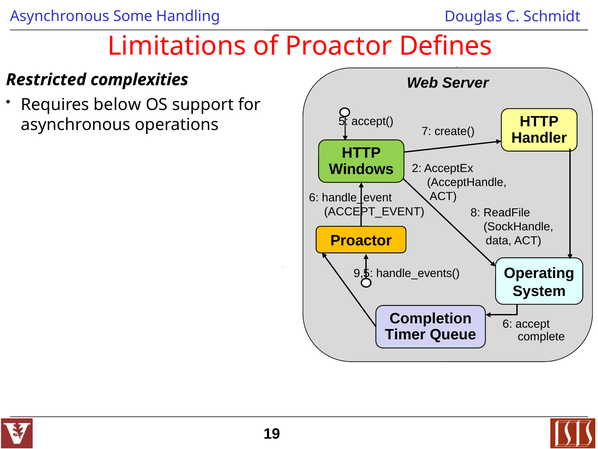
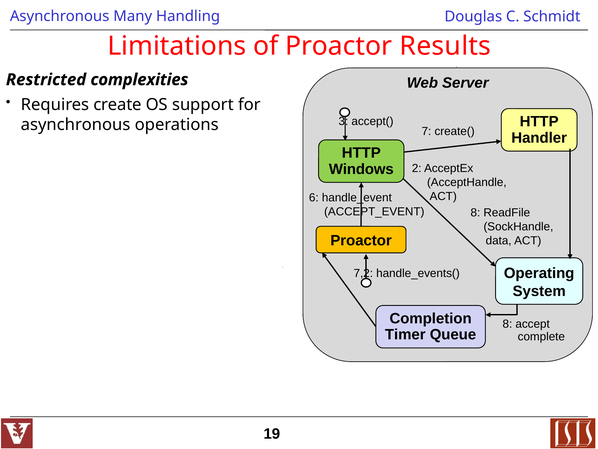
Some: Some -> Many
Defines: Defines -> Results
below: below -> create
5: 5 -> 3
9,5: 9,5 -> 7,2
6 at (507, 324): 6 -> 8
